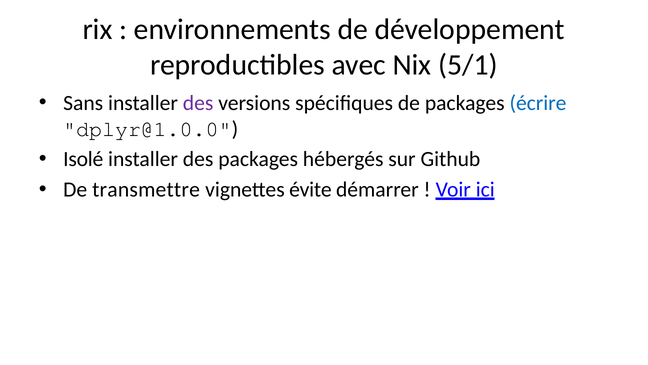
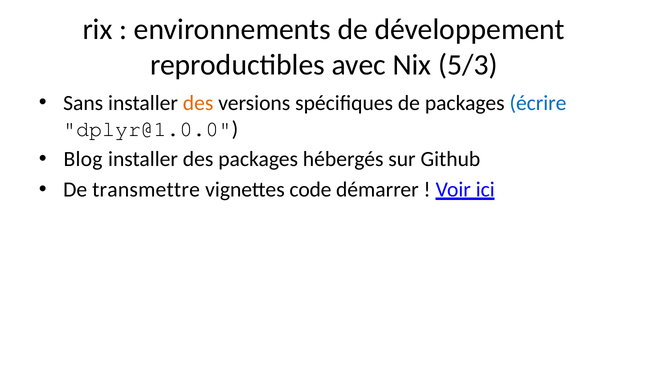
5/1: 5/1 -> 5/3
des at (198, 103) colour: purple -> orange
Isolé: Isolé -> Blog
évite: évite -> code
